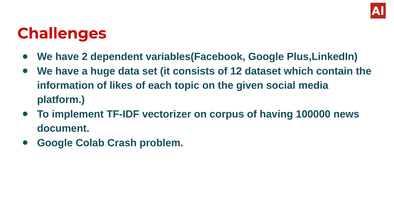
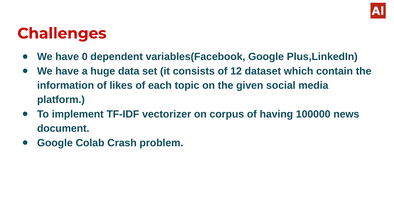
2: 2 -> 0
